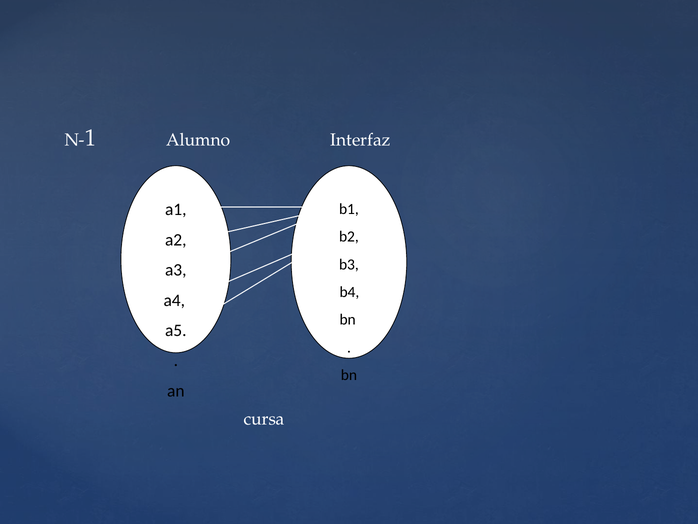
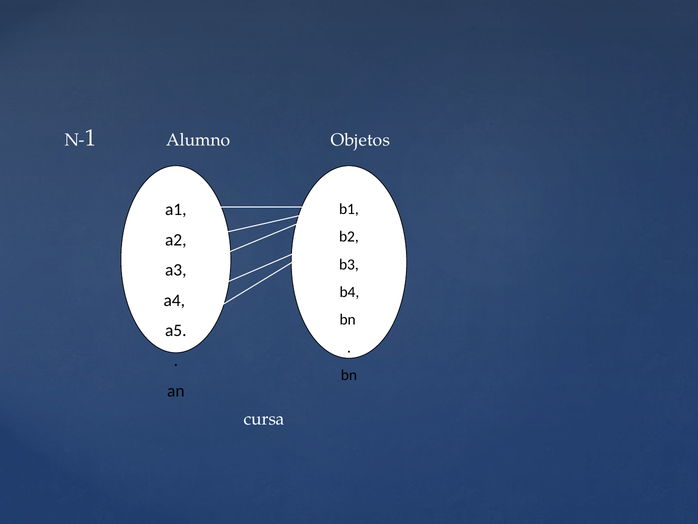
Interfaz: Interfaz -> Objetos
